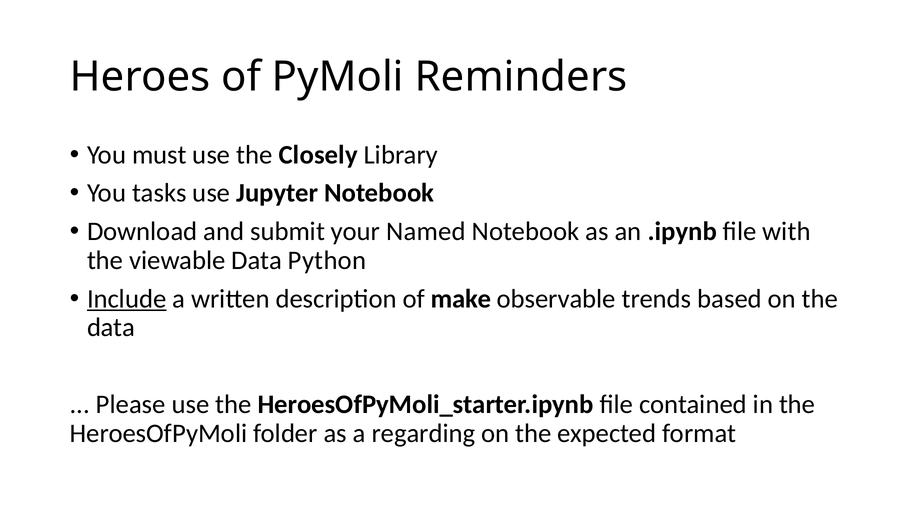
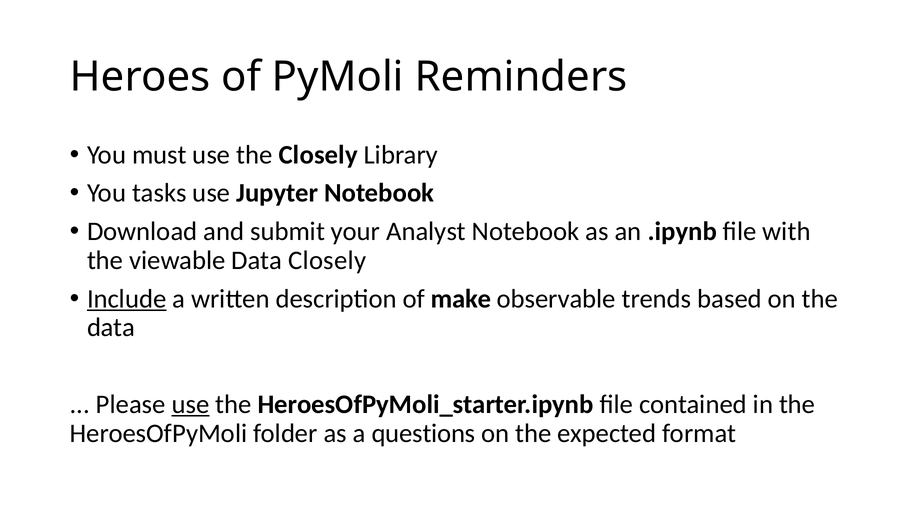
Named: Named -> Analyst
Data Python: Python -> Closely
use at (191, 405) underline: none -> present
regarding: regarding -> questions
